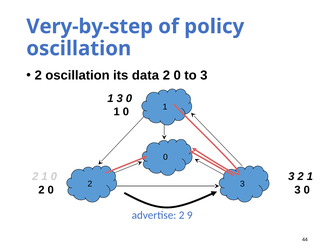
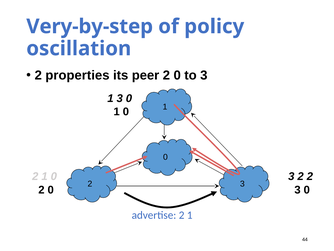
2 oscillation: oscillation -> properties
data: data -> peer
3 2 1: 1 -> 2
advertise 2 9: 9 -> 1
